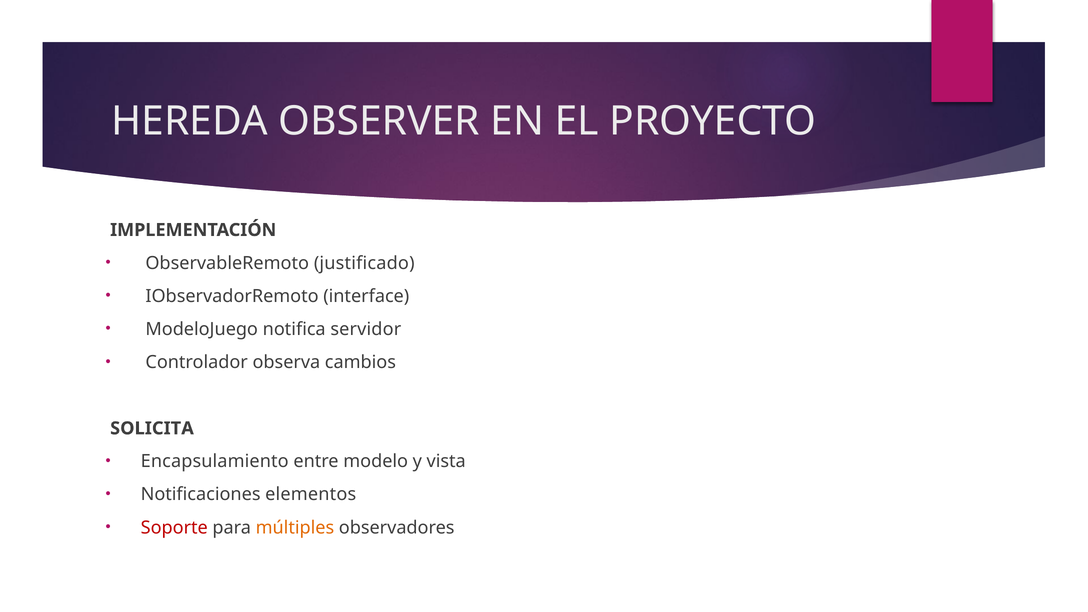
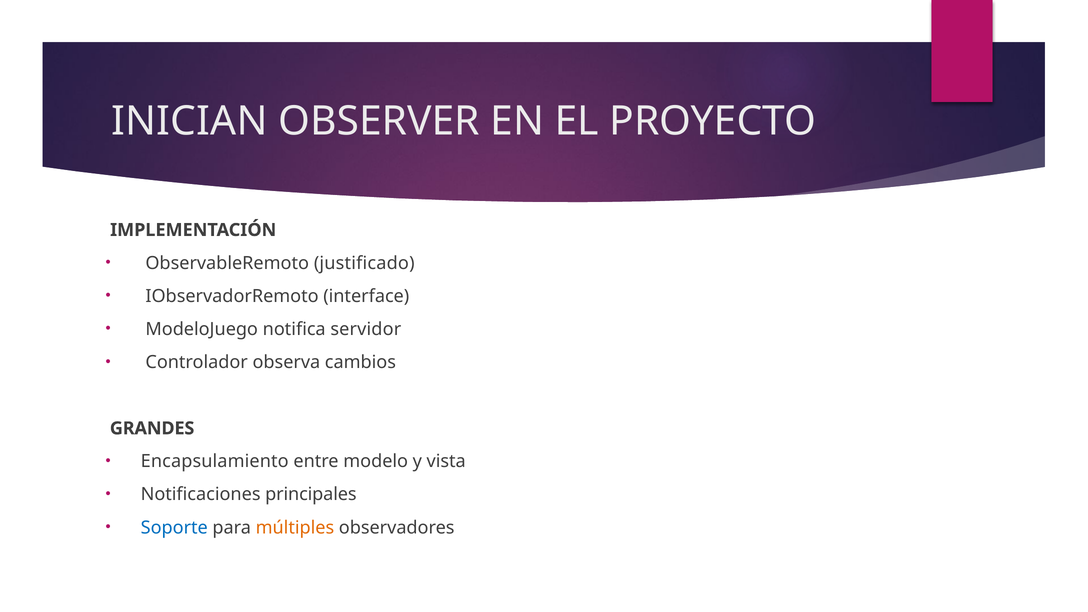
HEREDA: HEREDA -> INICIAN
SOLICITA: SOLICITA -> GRANDES
elementos: elementos -> principales
Soporte colour: red -> blue
